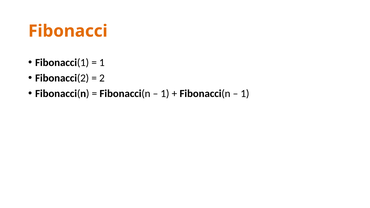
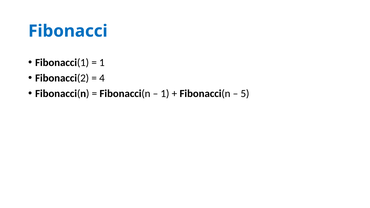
Fibonacci colour: orange -> blue
2: 2 -> 4
1 at (245, 94): 1 -> 5
